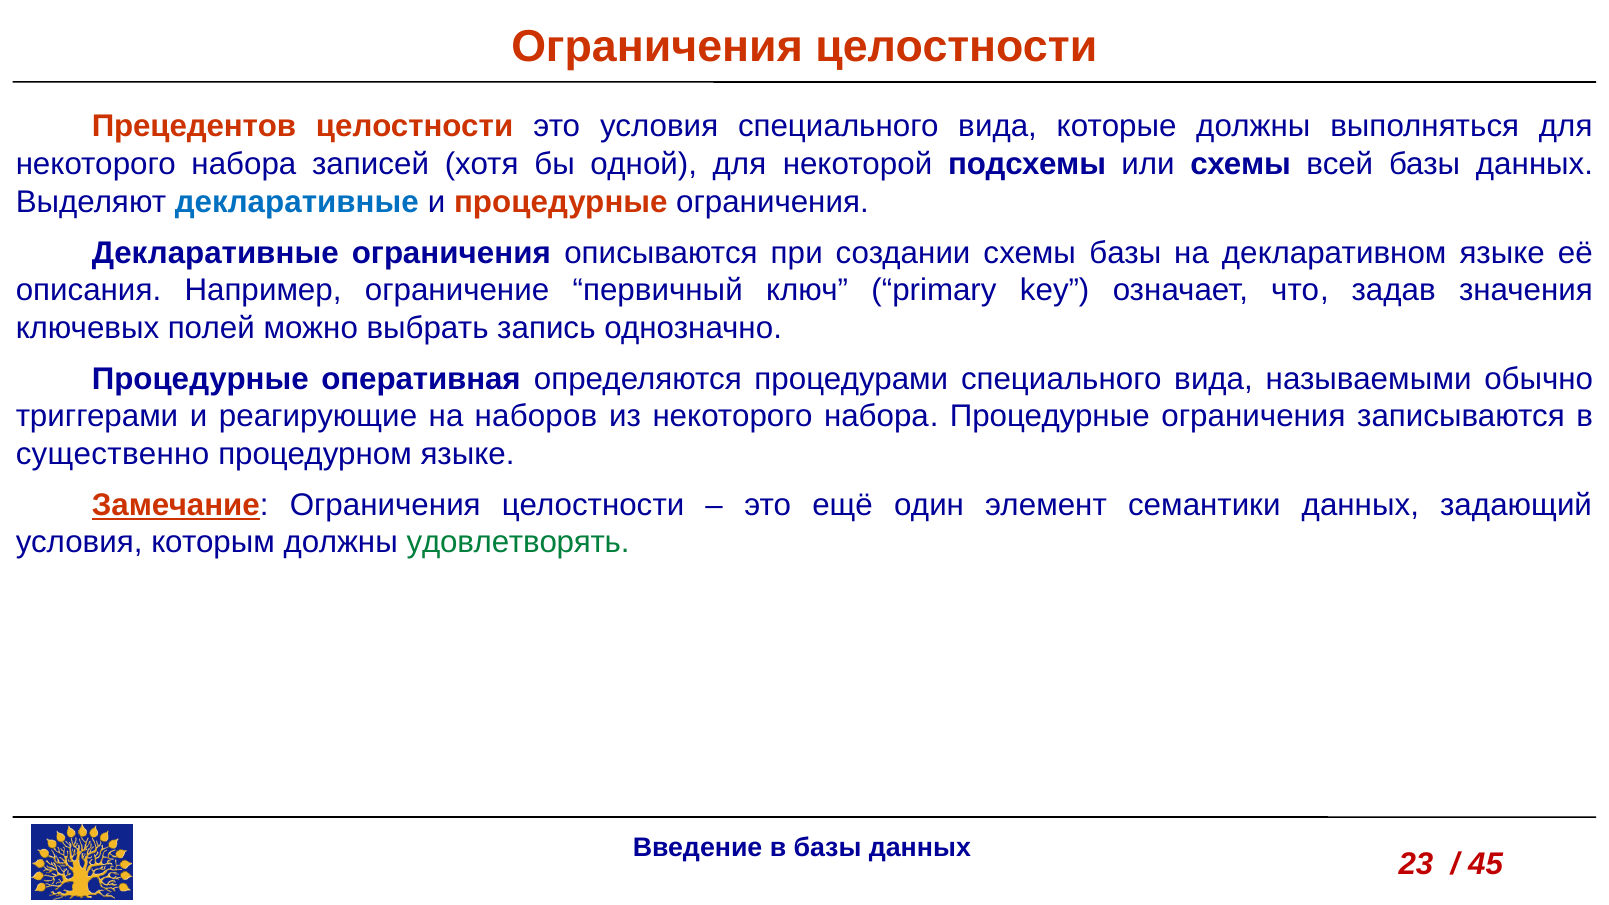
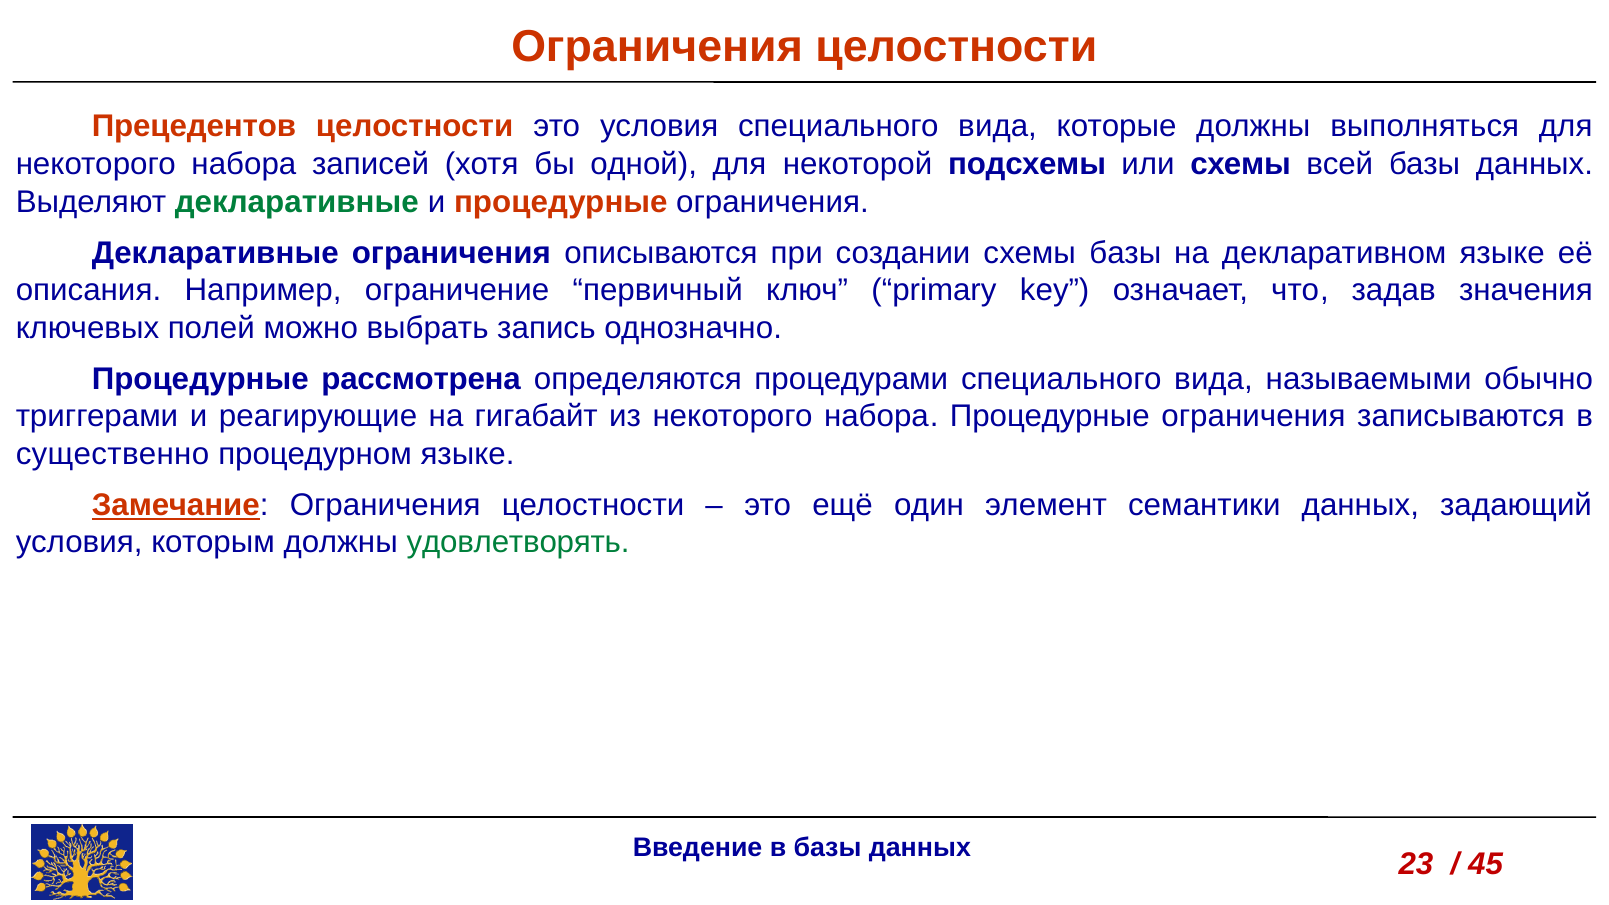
декларативные at (297, 202) colour: blue -> green
оперативная: оперативная -> рассмотрена
наборов: наборов -> гигабайт
